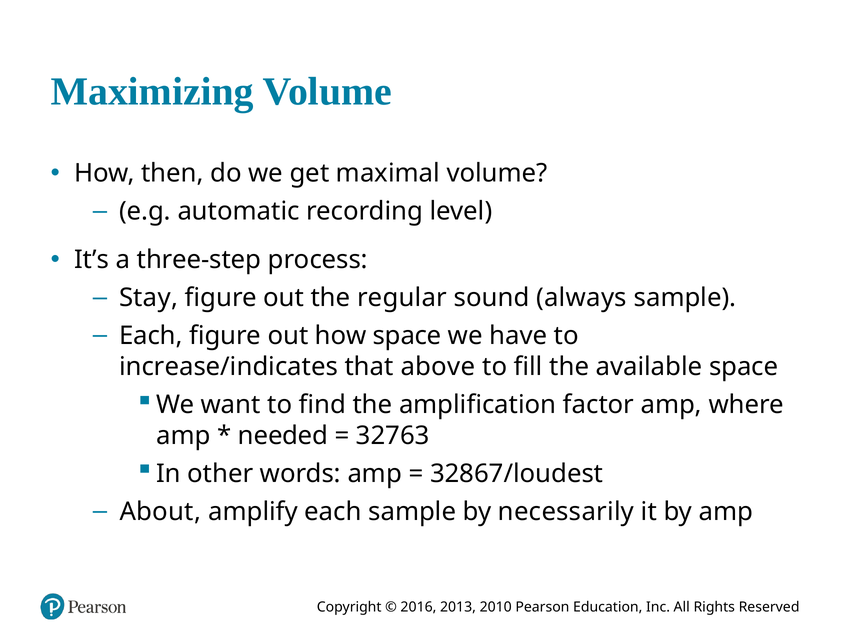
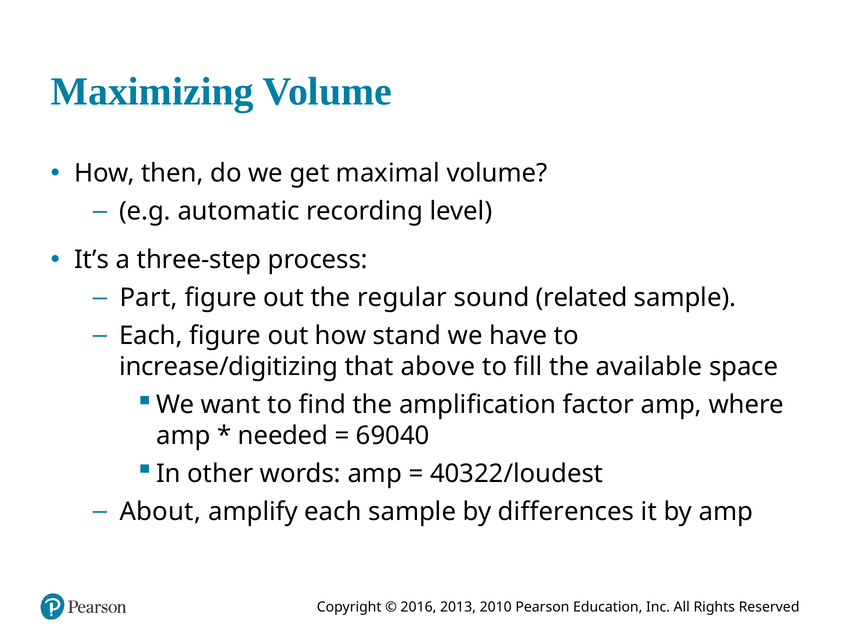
Stay: Stay -> Part
always: always -> related
how space: space -> stand
increase/indicates: increase/indicates -> increase/digitizing
32763: 32763 -> 69040
32867/loudest: 32867/loudest -> 40322/loudest
necessarily: necessarily -> differences
